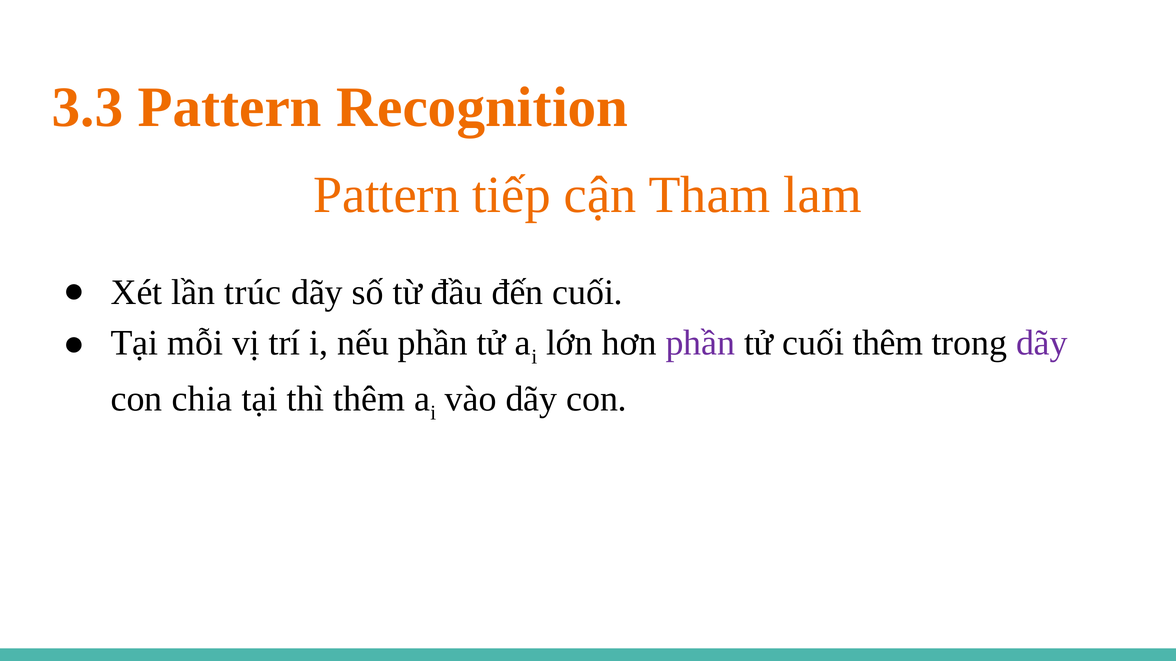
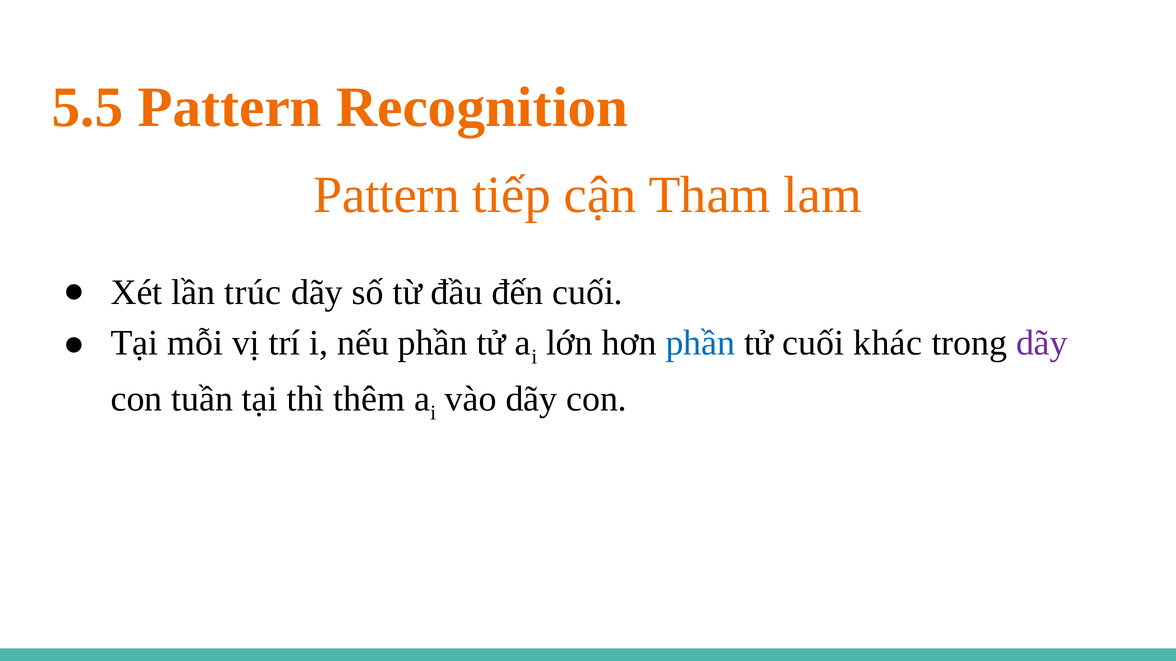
3.3: 3.3 -> 5.5
phần at (700, 343) colour: purple -> blue
cuối thêm: thêm -> khác
chia: chia -> tuần
